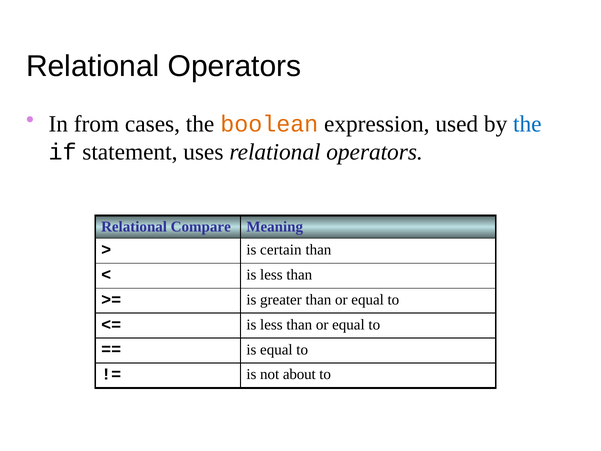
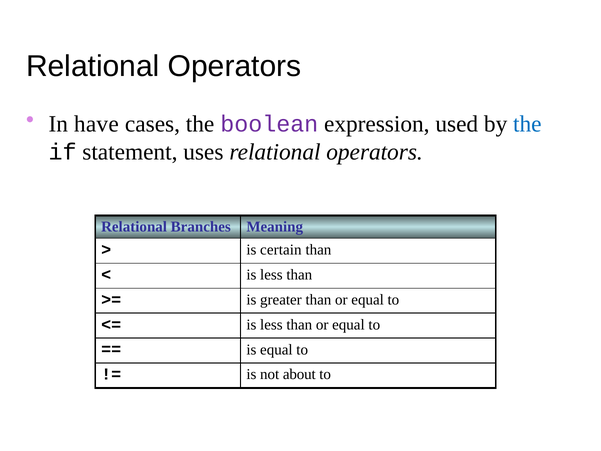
from: from -> have
boolean colour: orange -> purple
Compare: Compare -> Branches
